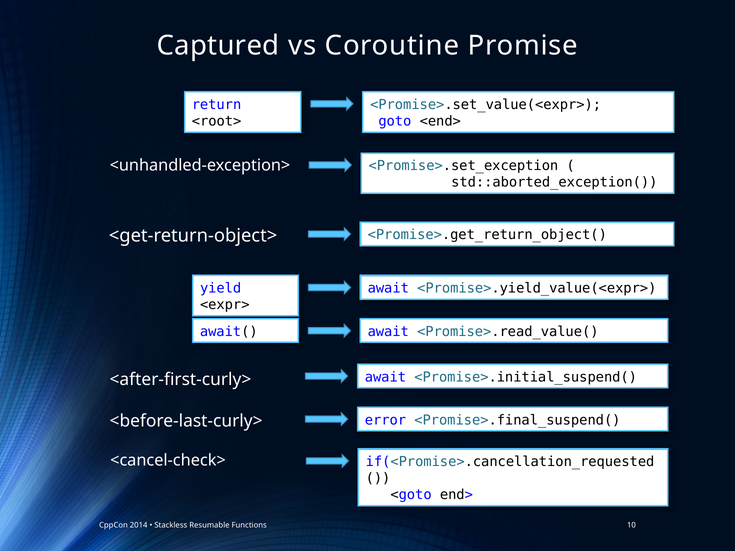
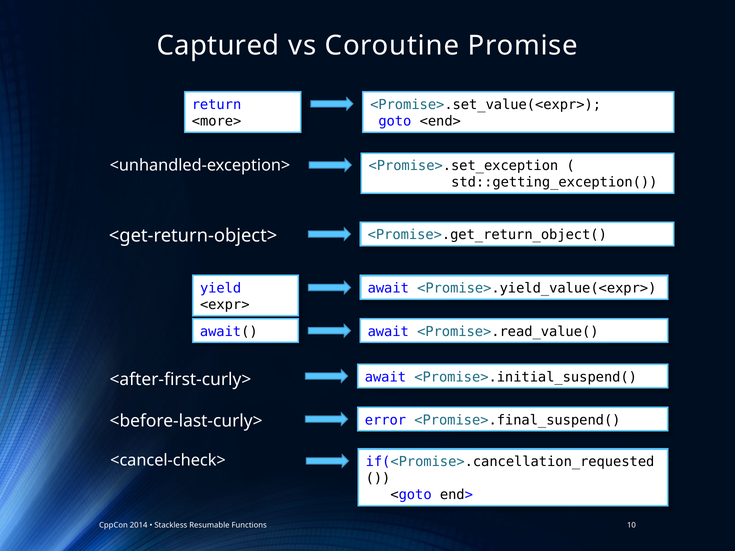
<root>: <root> -> <more>
std::aborted_exception(: std::aborted_exception( -> std::getting_exception(
